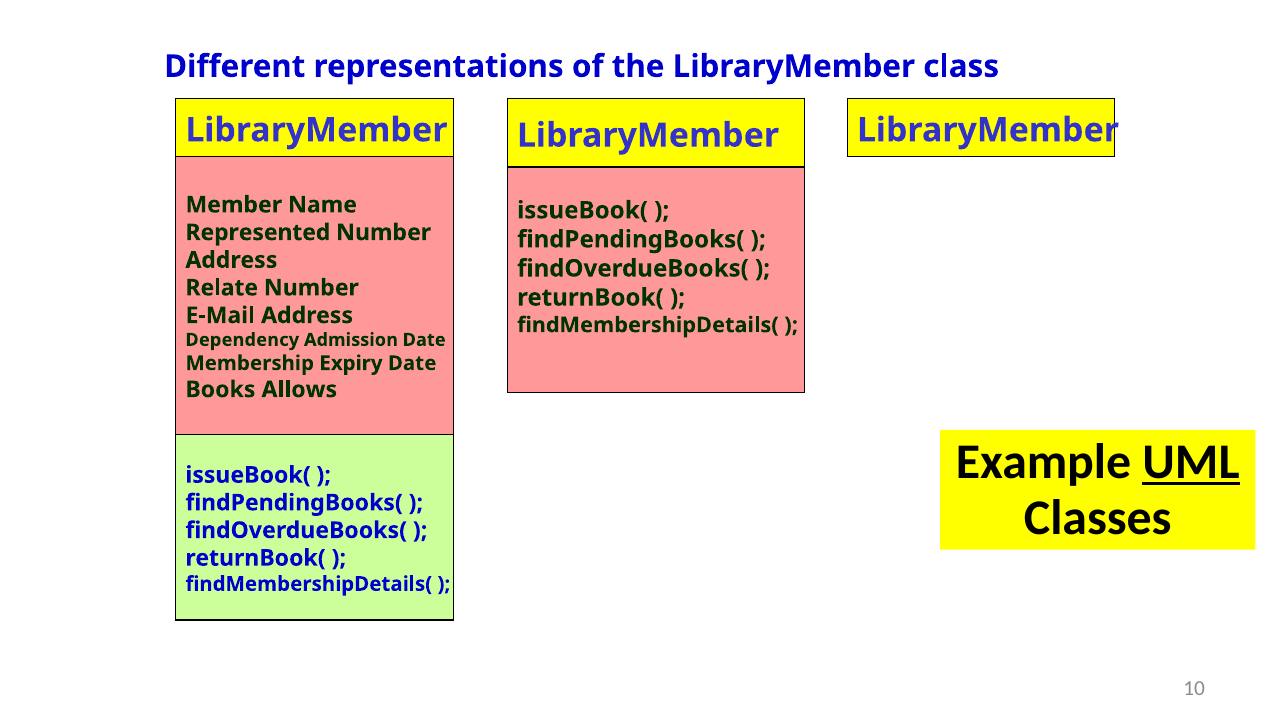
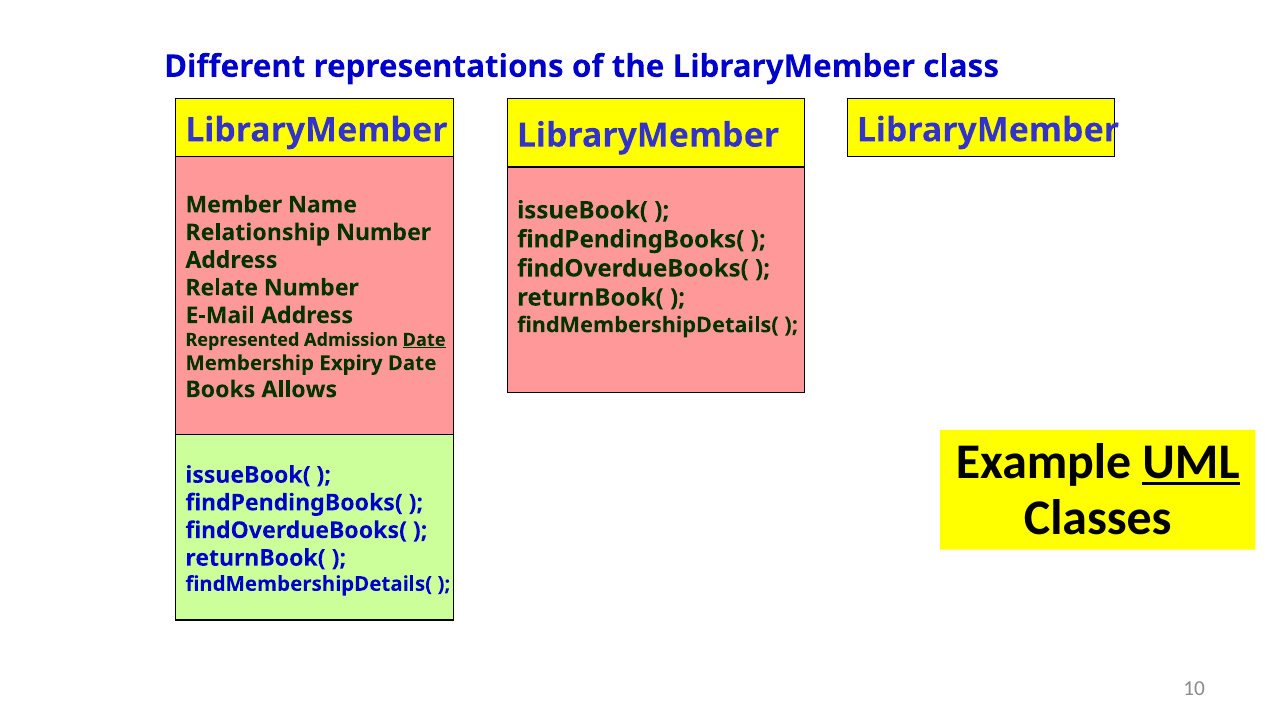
Represented: Represented -> Relationship
Dependency: Dependency -> Represented
Date at (424, 340) underline: none -> present
